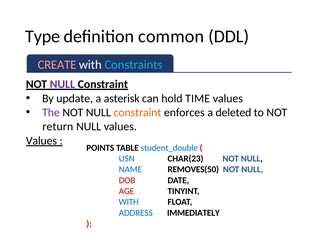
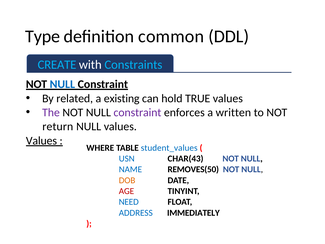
CREATE colour: pink -> light blue
NULL at (62, 84) colour: purple -> blue
update: update -> related
asterisk: asterisk -> existing
TIME: TIME -> TRUE
constraint at (137, 112) colour: orange -> purple
deleted: deleted -> written
POINTS: POINTS -> WHERE
student_double: student_double -> student_values
CHAR(23: CHAR(23 -> CHAR(43
DOB colour: red -> orange
WITH at (129, 202): WITH -> NEED
